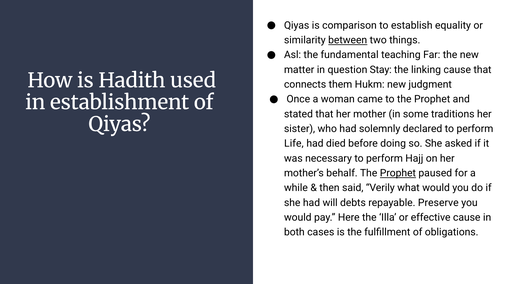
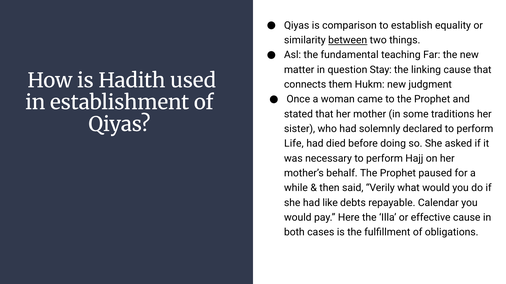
Prophet at (398, 174) underline: present -> none
will: will -> like
Preserve: Preserve -> Calendar
